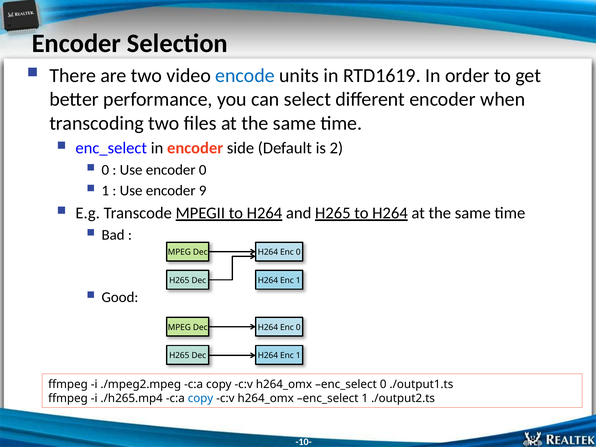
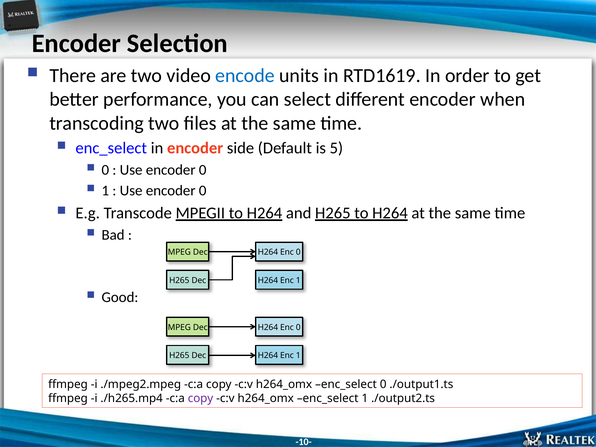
2: 2 -> 5
9 at (203, 191): 9 -> 0
copy at (201, 398) colour: blue -> purple
